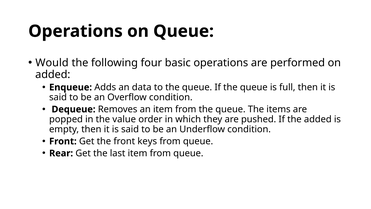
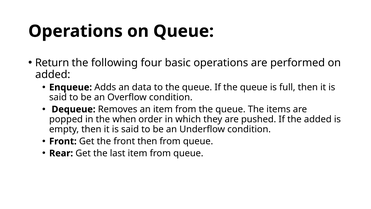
Would: Would -> Return
value: value -> when
front keys: keys -> then
